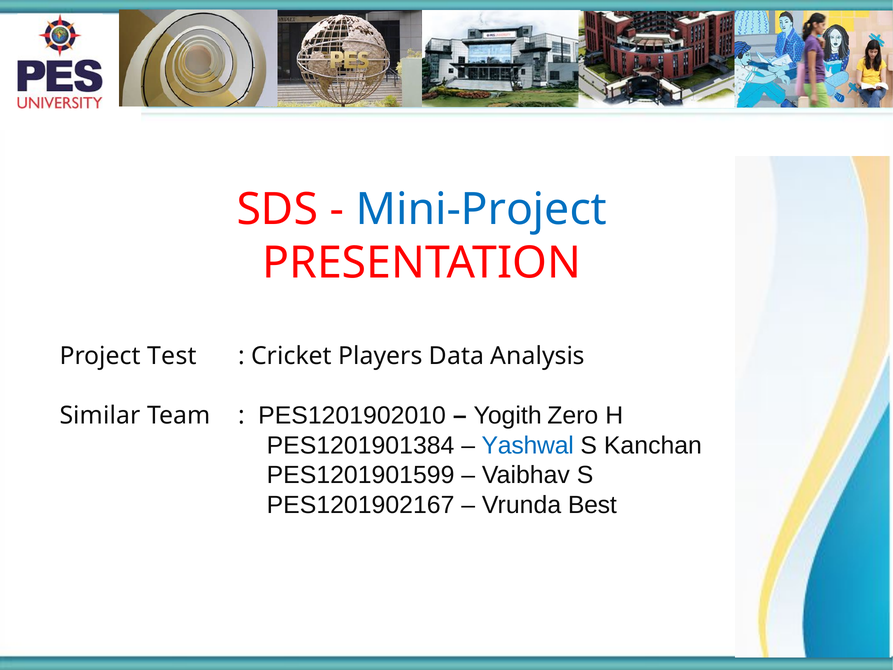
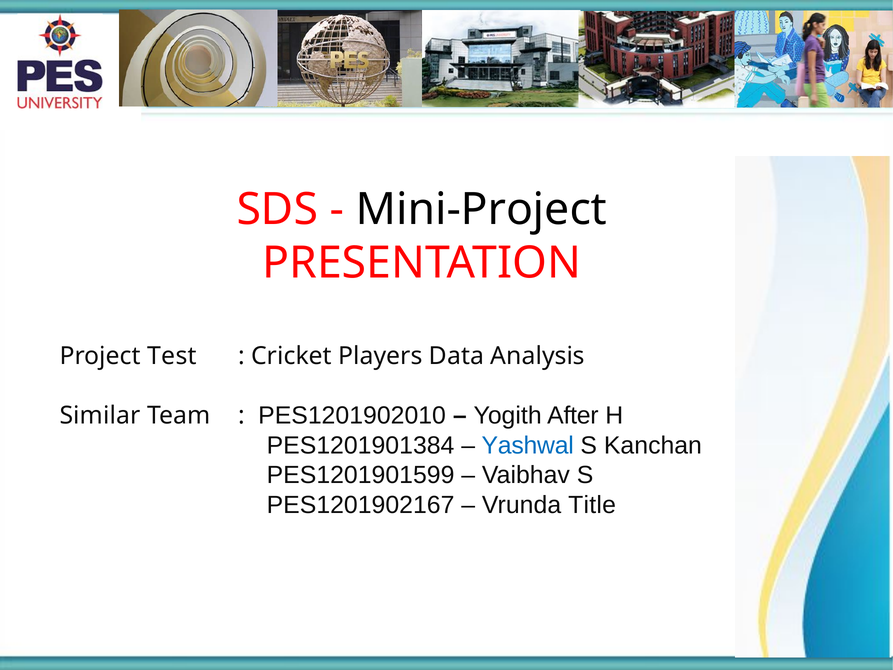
Mini-Project colour: blue -> black
Zero: Zero -> After
Best: Best -> Title
